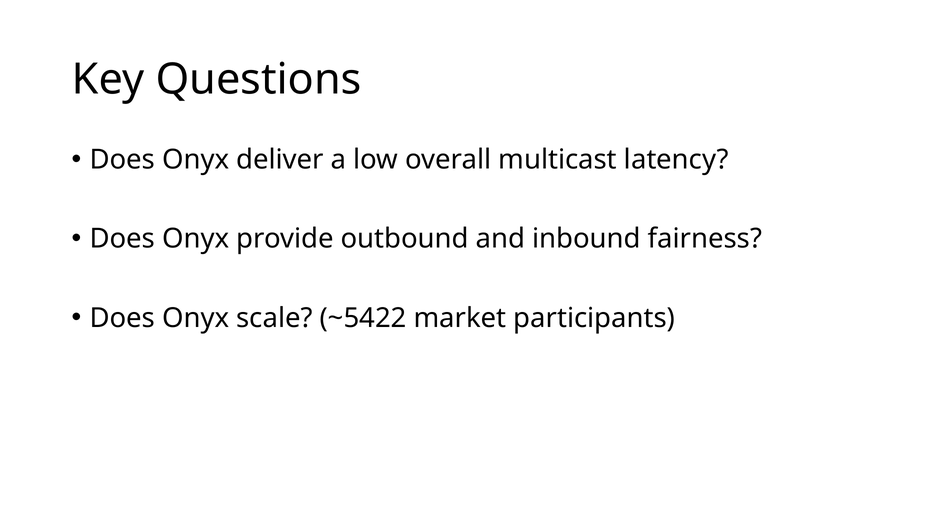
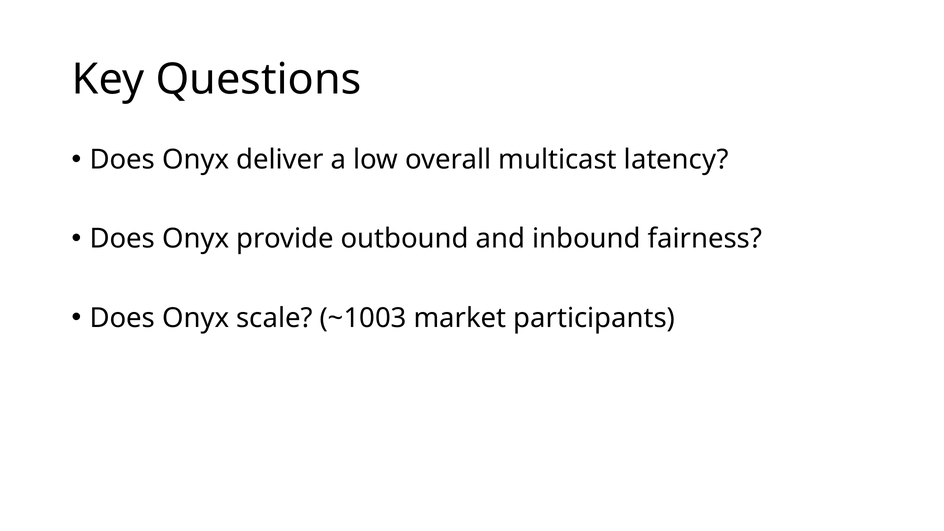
~5422: ~5422 -> ~1003
